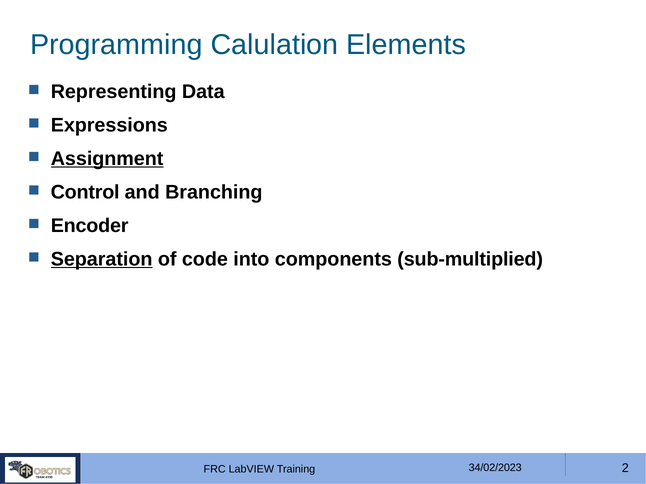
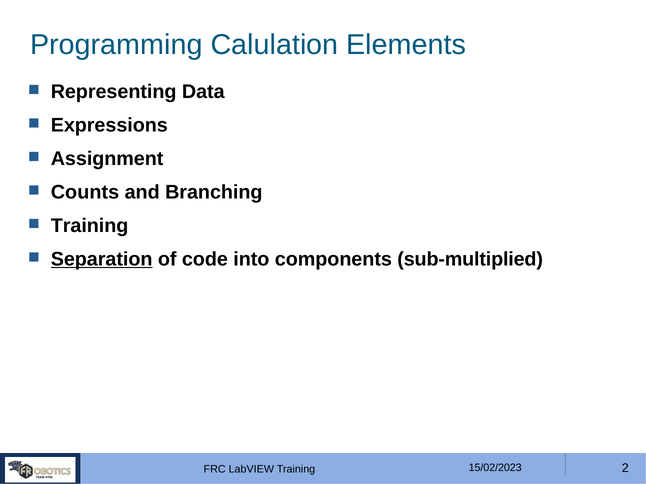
Assignment underline: present -> none
Control: Control -> Counts
Encoder at (90, 226): Encoder -> Training
34/02/2023: 34/02/2023 -> 15/02/2023
